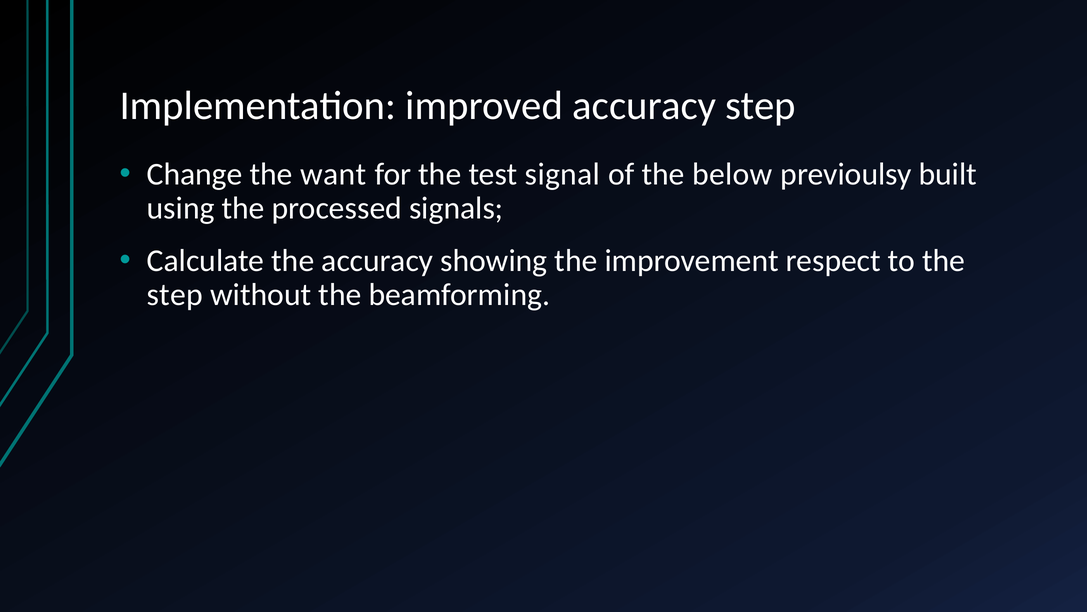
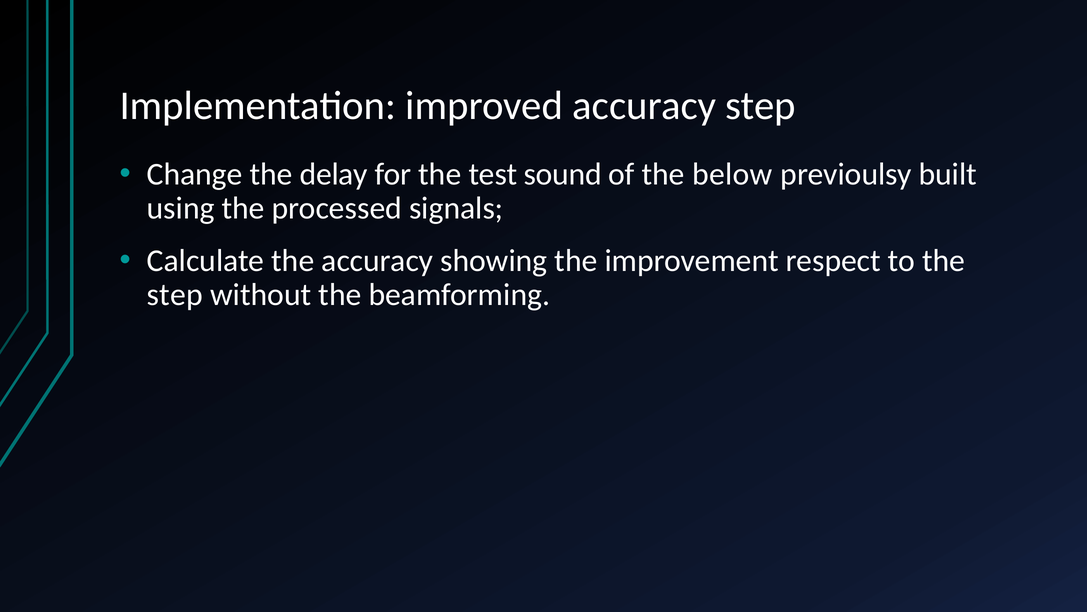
want: want -> delay
signal: signal -> sound
